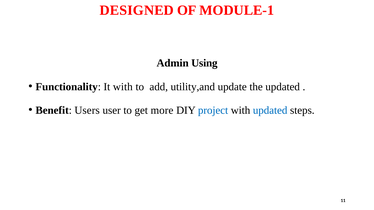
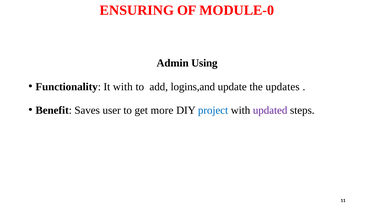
DESIGNED: DESIGNED -> ENSURING
MODULE-1: MODULE-1 -> MODULE-0
utility,and: utility,and -> logins,and
the updated: updated -> updates
Users: Users -> Saves
updated at (270, 110) colour: blue -> purple
